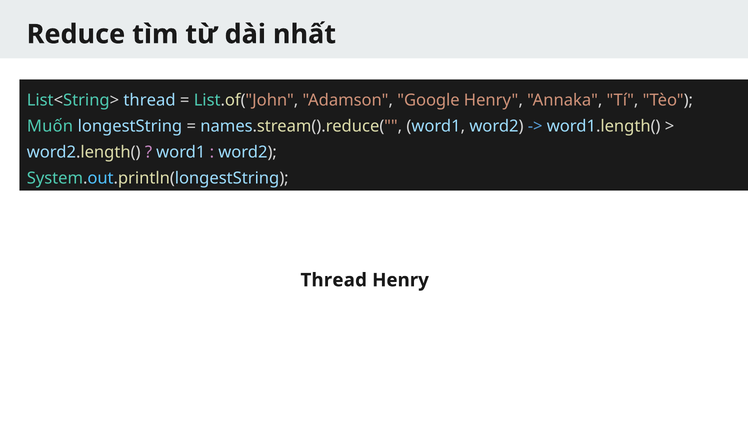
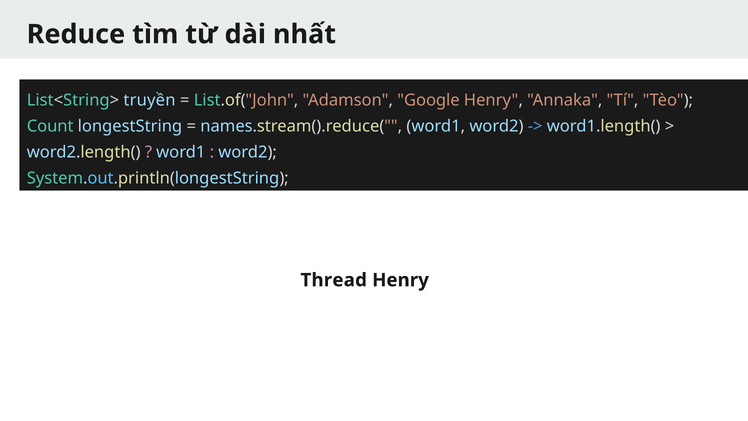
List<String> thread: thread -> truyền
Muốn: Muốn -> Count
